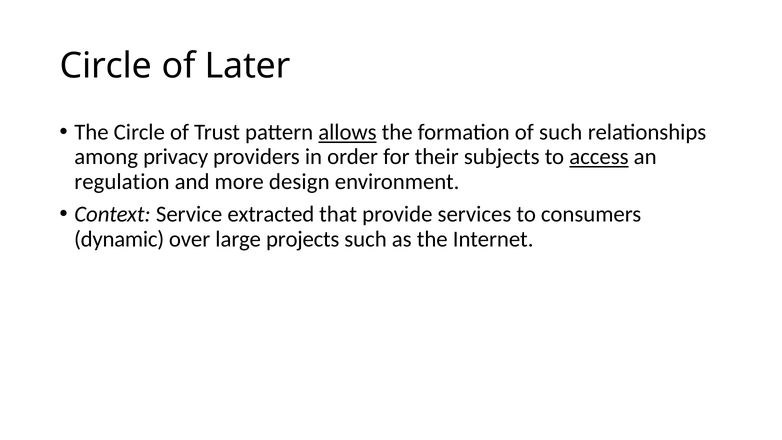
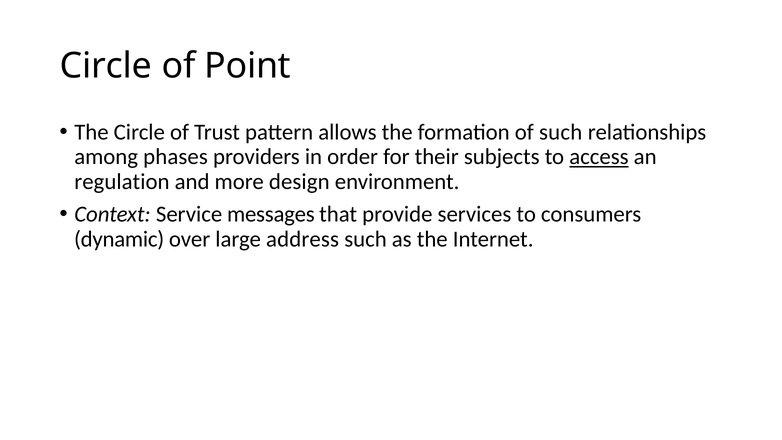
Later: Later -> Point
allows underline: present -> none
privacy: privacy -> phases
extracted: extracted -> messages
projects: projects -> address
